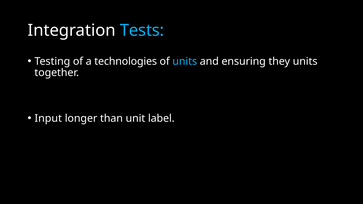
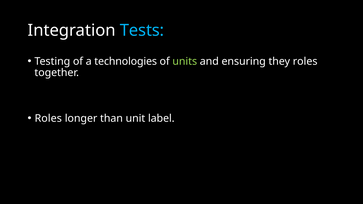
units at (185, 61) colour: light blue -> light green
they units: units -> roles
Input at (48, 118): Input -> Roles
